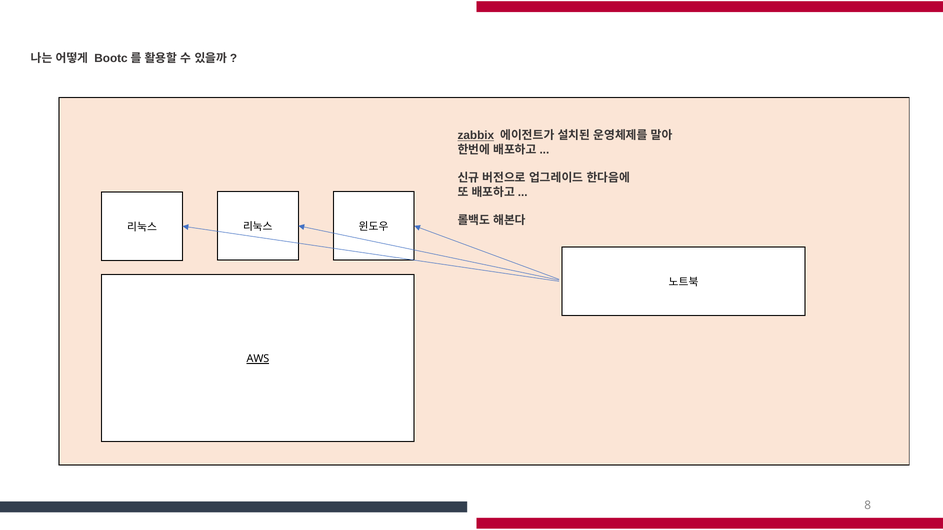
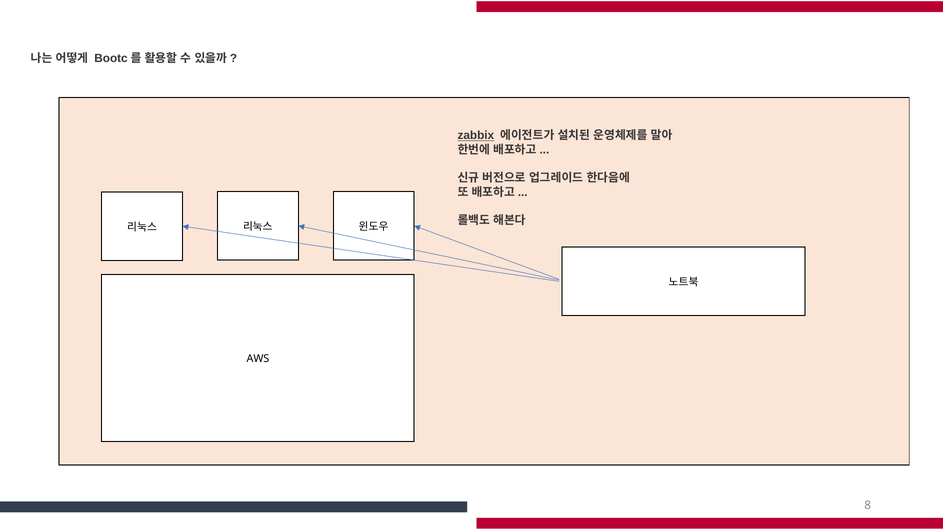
AWS underline: present -> none
